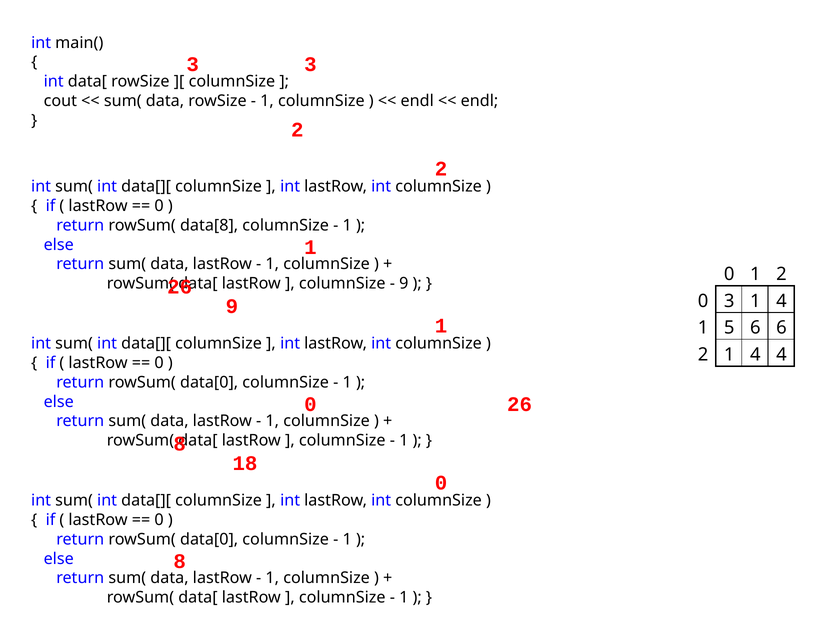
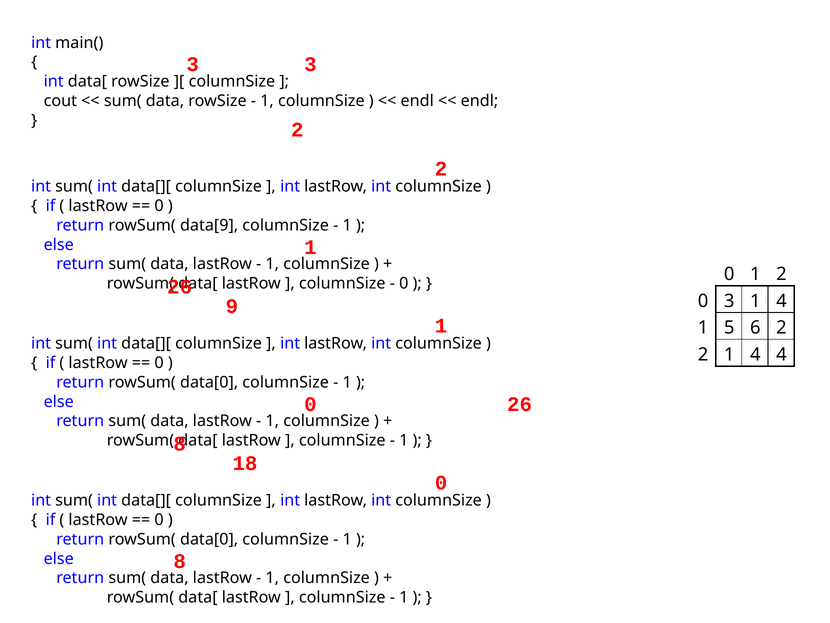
data[8: data[8 -> data[9
9 at (404, 283): 9 -> 0
6 6: 6 -> 2
